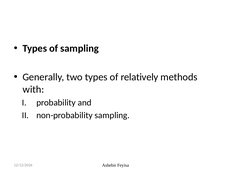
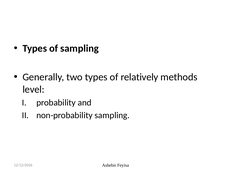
with: with -> level
